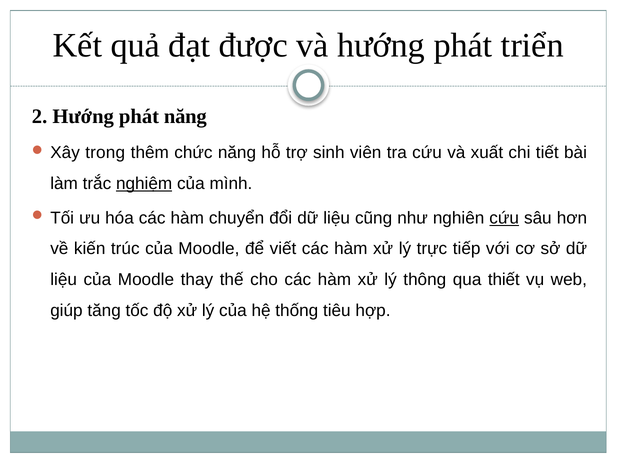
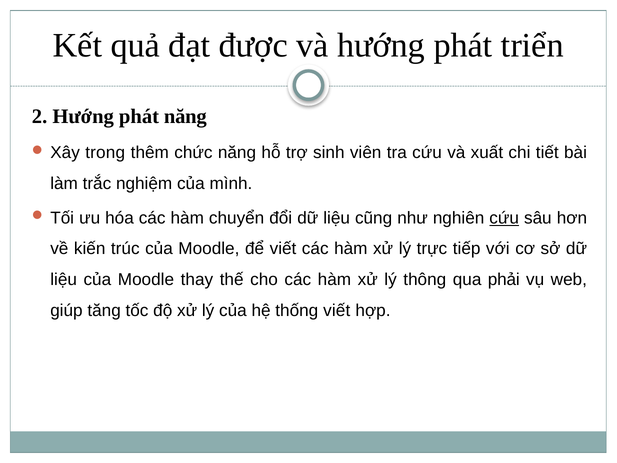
nghiệm underline: present -> none
thiết: thiết -> phải
thống tiêu: tiêu -> viết
